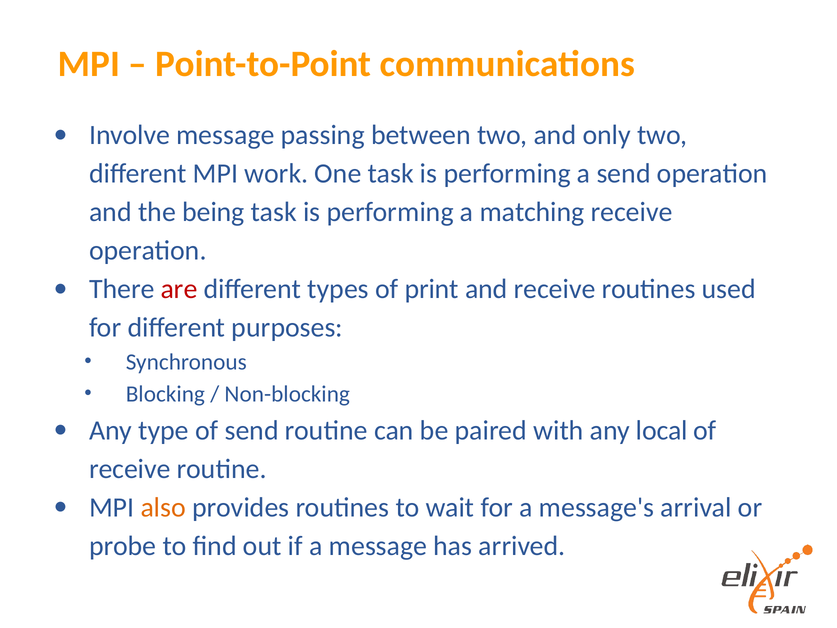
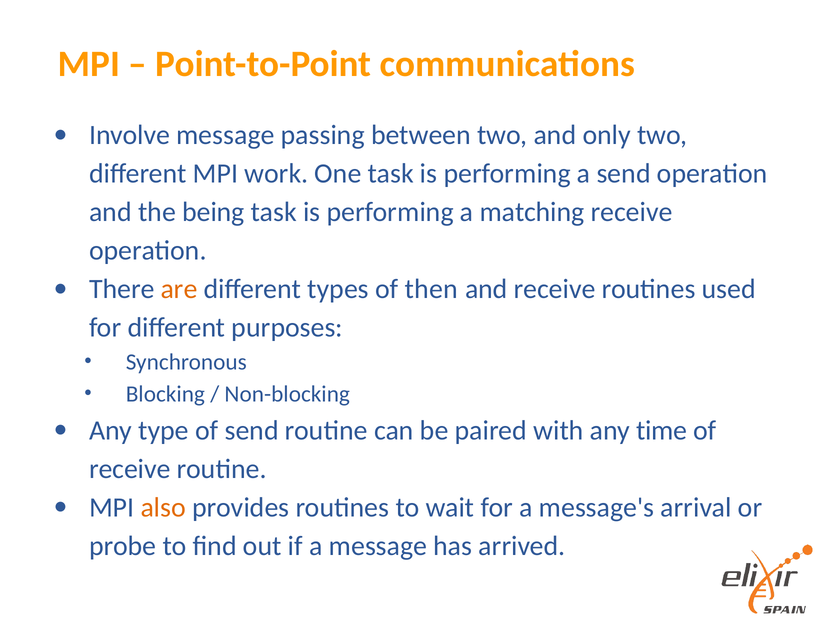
are colour: red -> orange
print: print -> then
local: local -> time
